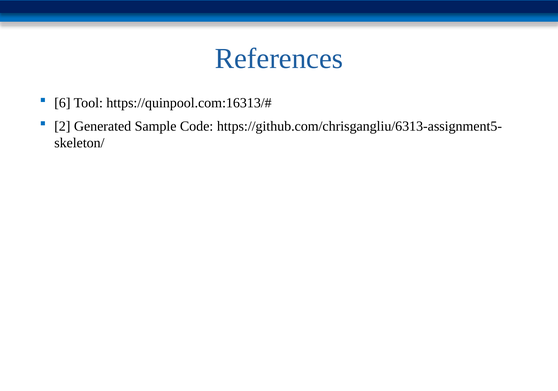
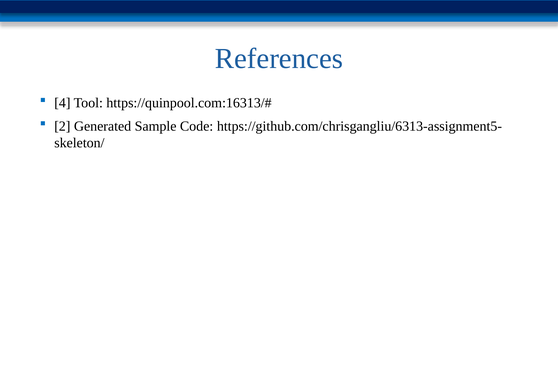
6: 6 -> 4
